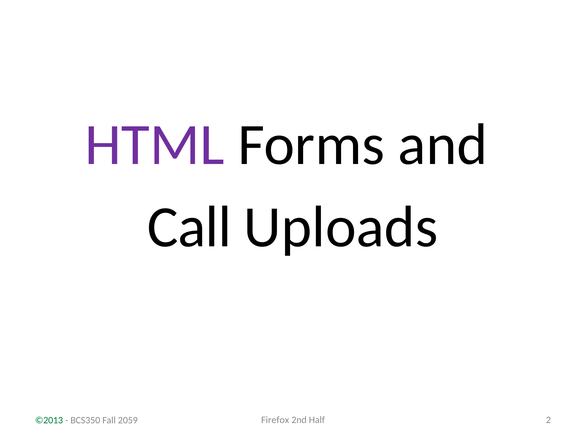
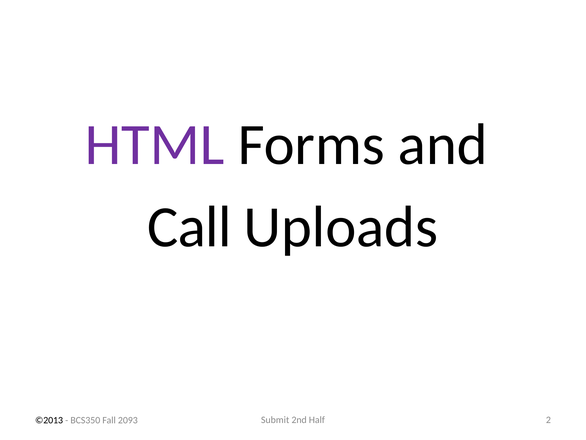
Firefox: Firefox -> Submit
©2013 colour: green -> black
2059: 2059 -> 2093
